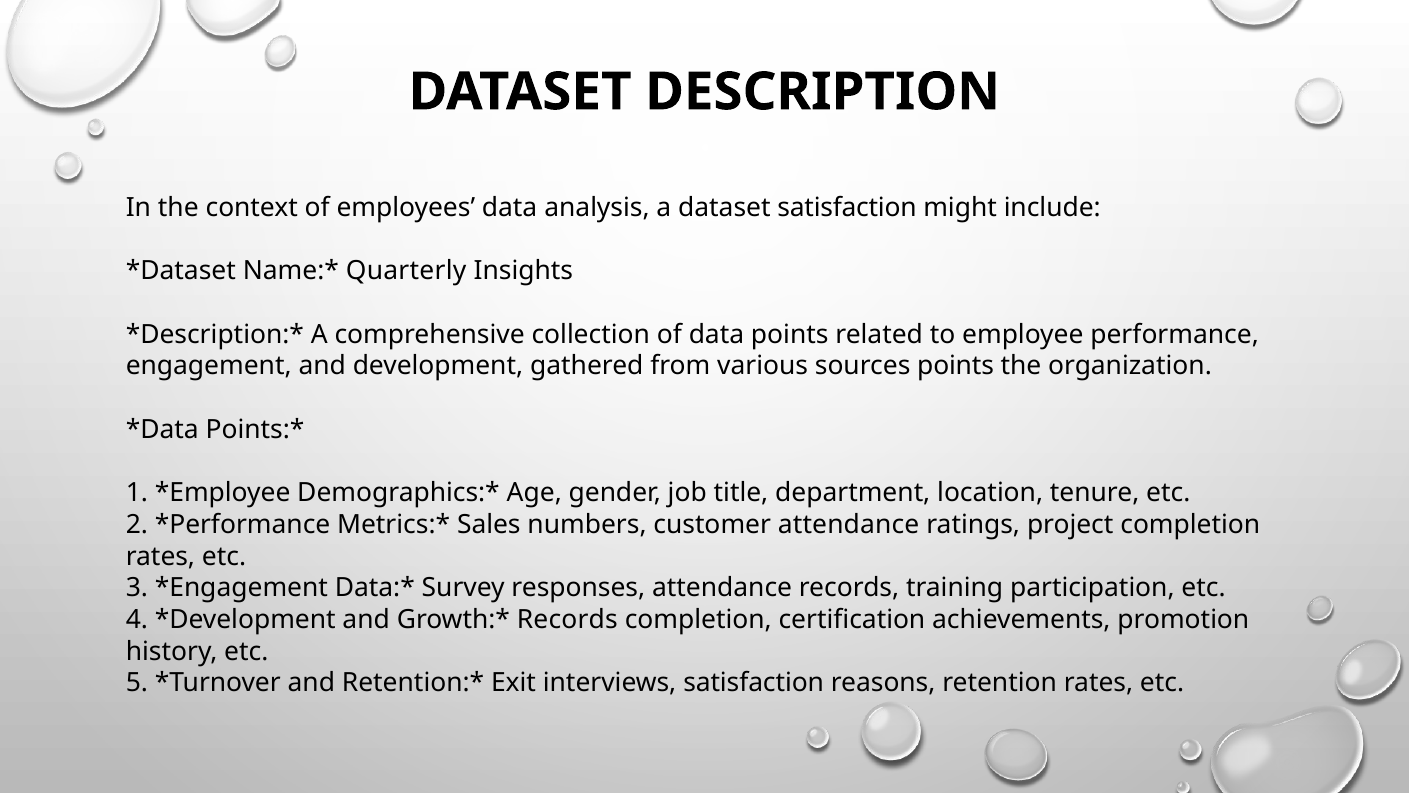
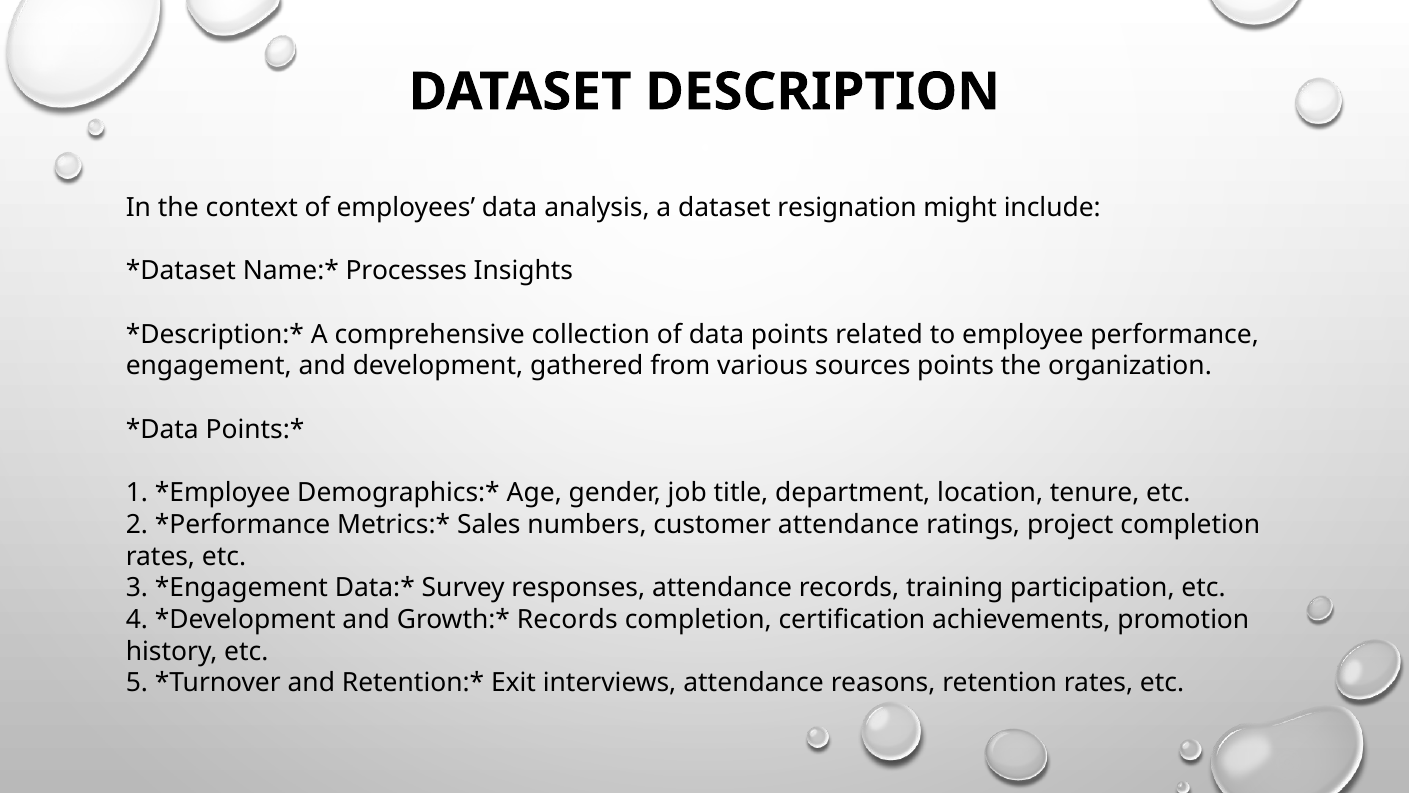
dataset satisfaction: satisfaction -> resignation
Quarterly: Quarterly -> Processes
interviews satisfaction: satisfaction -> attendance
